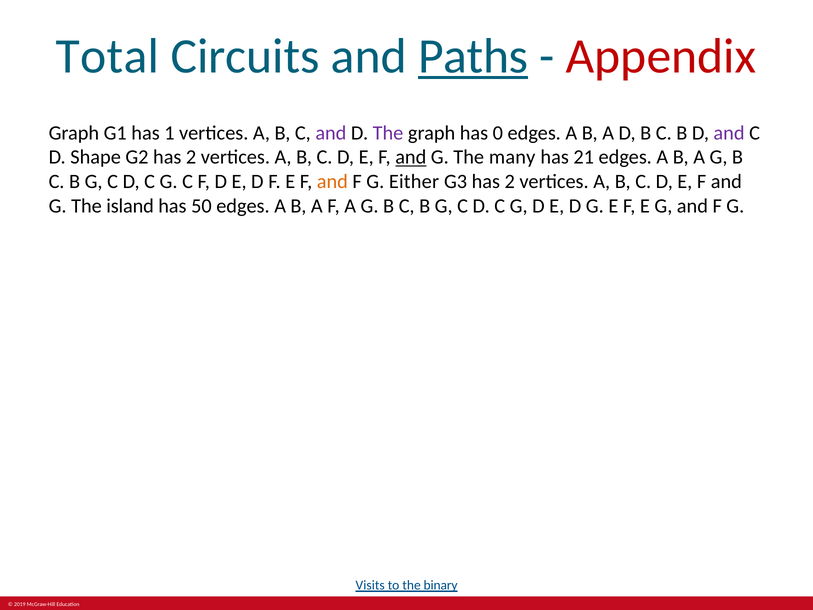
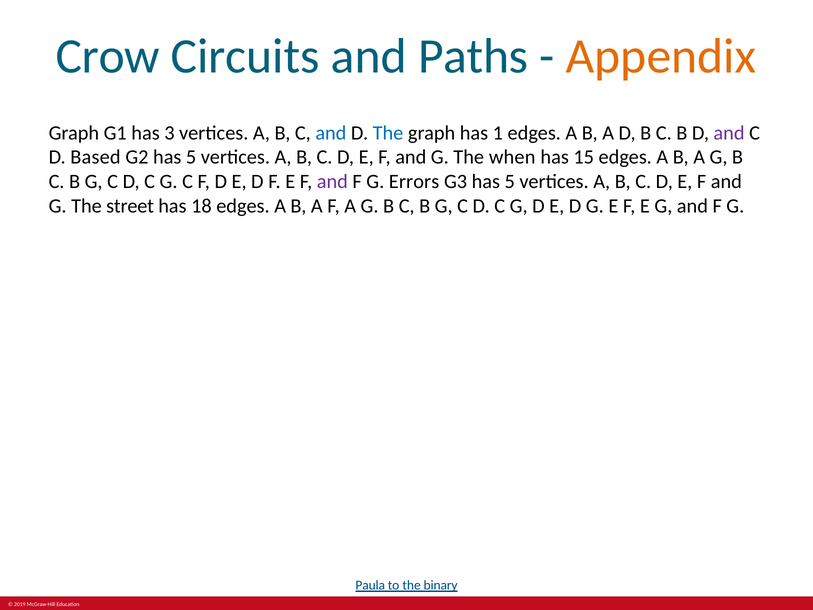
Total: Total -> Crow
Paths underline: present -> none
Appendix colour: red -> orange
1: 1 -> 3
and at (331, 133) colour: purple -> blue
The at (388, 133) colour: purple -> blue
0: 0 -> 1
Shape: Shape -> Based
G2 has 2: 2 -> 5
and at (411, 157) underline: present -> none
many: many -> when
21: 21 -> 15
and at (332, 182) colour: orange -> purple
Either: Either -> Errors
G3 has 2: 2 -> 5
island: island -> street
50: 50 -> 18
Visits: Visits -> Paula
